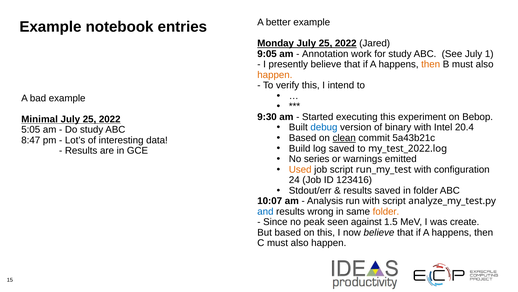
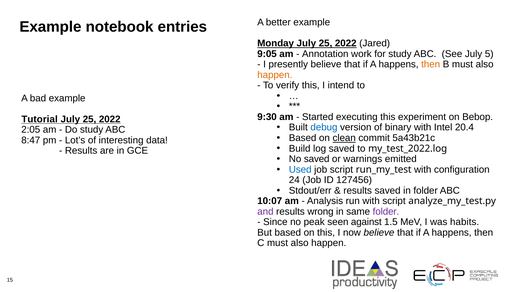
1: 1 -> 5
Minimal: Minimal -> Tutorial
5:05: 5:05 -> 2:05
No series: series -> saved
Used colour: orange -> blue
123416: 123416 -> 127456
and colour: blue -> purple
folder at (386, 211) colour: orange -> purple
create: create -> habits
